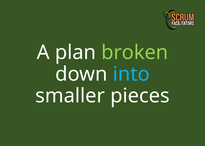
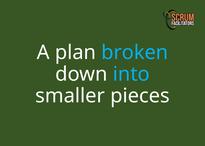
broken colour: light green -> light blue
